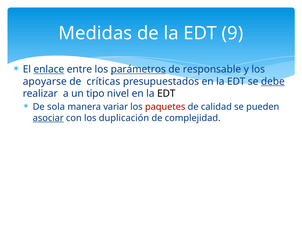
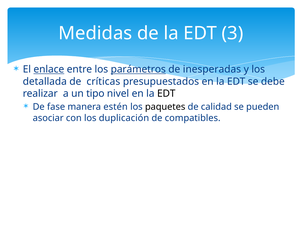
9: 9 -> 3
responsable: responsable -> inesperadas
apoyarse: apoyarse -> detallada
debe underline: present -> none
sola: sola -> fase
variar: variar -> estén
paquetes colour: red -> black
asociar underline: present -> none
complejidad: complejidad -> compatibles
